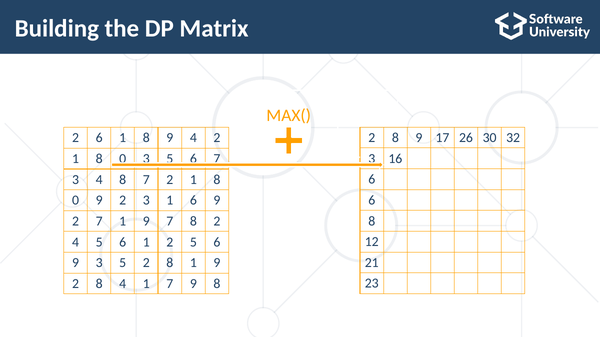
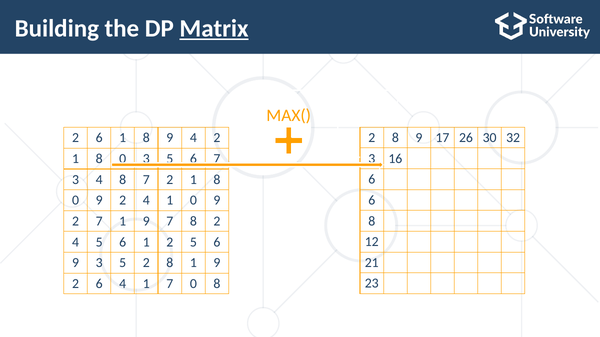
Matrix underline: none -> present
9 2 3: 3 -> 4
1 6: 6 -> 0
8 at (99, 284): 8 -> 6
7 9: 9 -> 0
